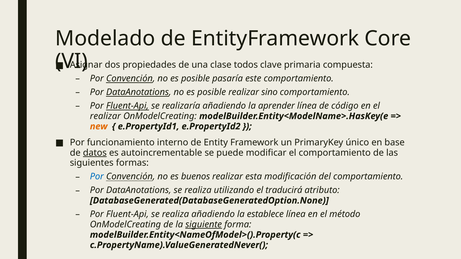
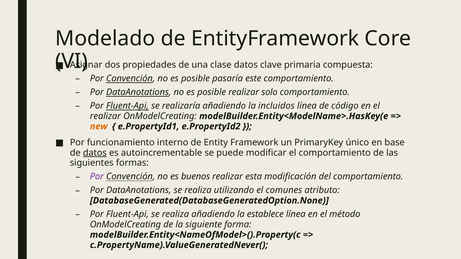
clase todos: todos -> datos
sino: sino -> solo
aprender: aprender -> incluidos
Por at (97, 177) colour: blue -> purple
traducirá: traducirá -> comunes
siguiente underline: present -> none
